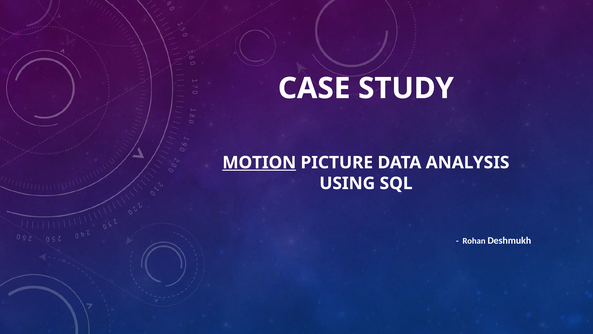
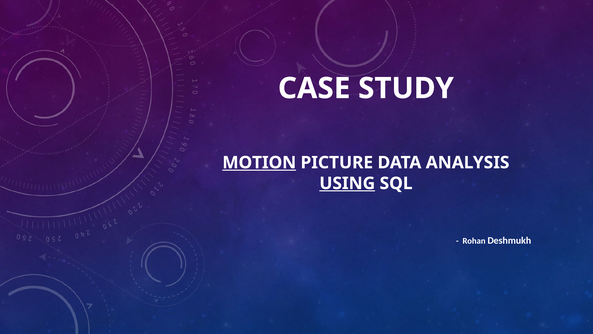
USING underline: none -> present
